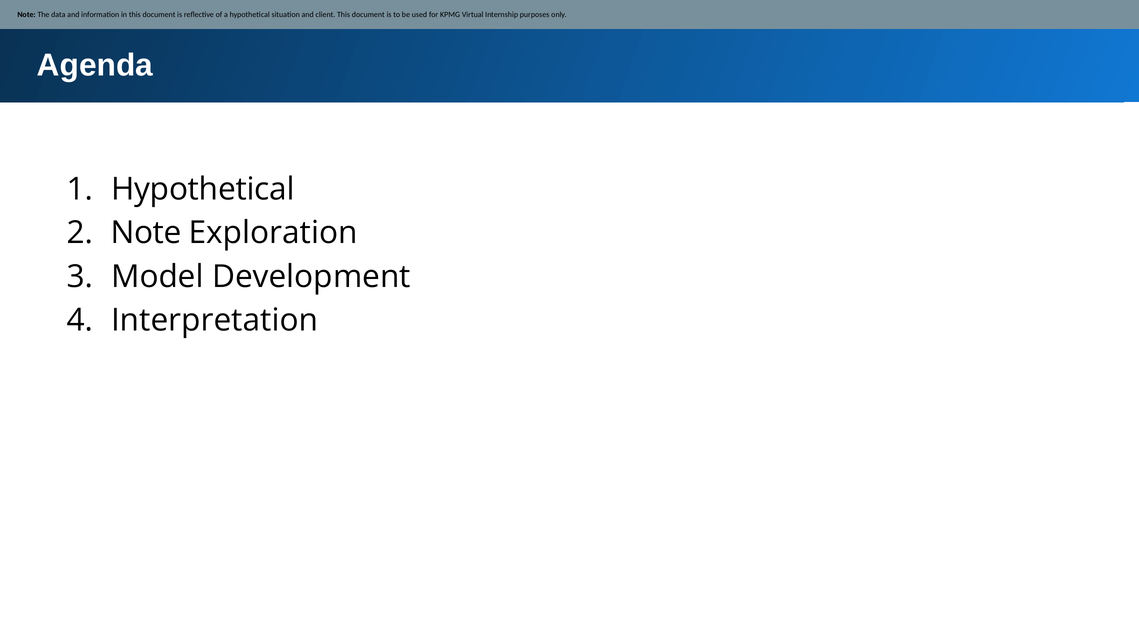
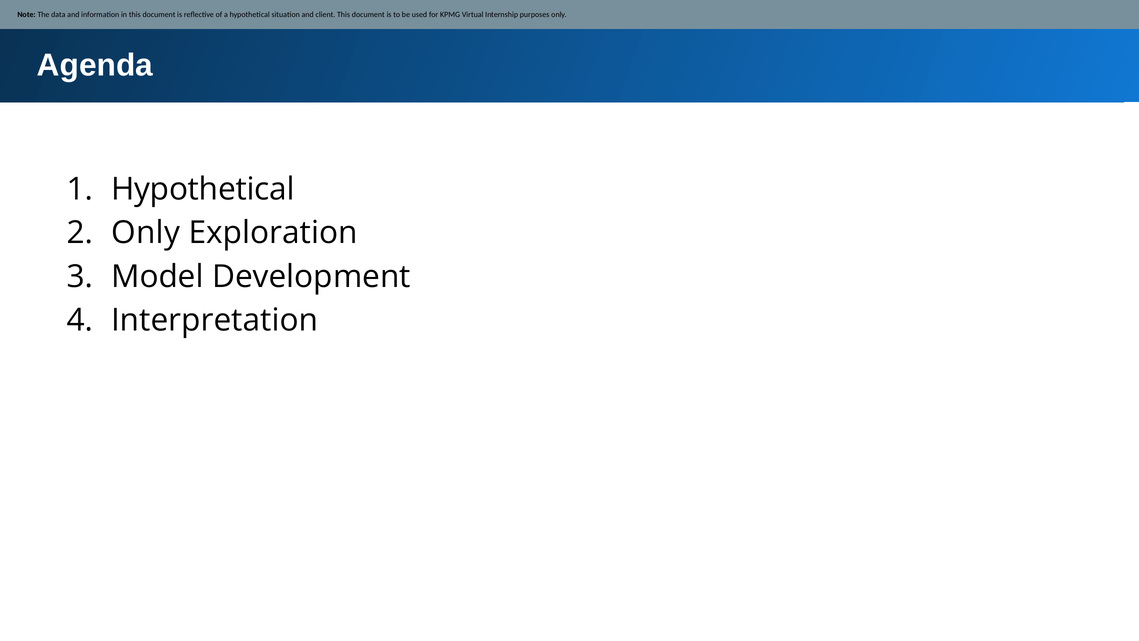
Note at (146, 233): Note -> Only
